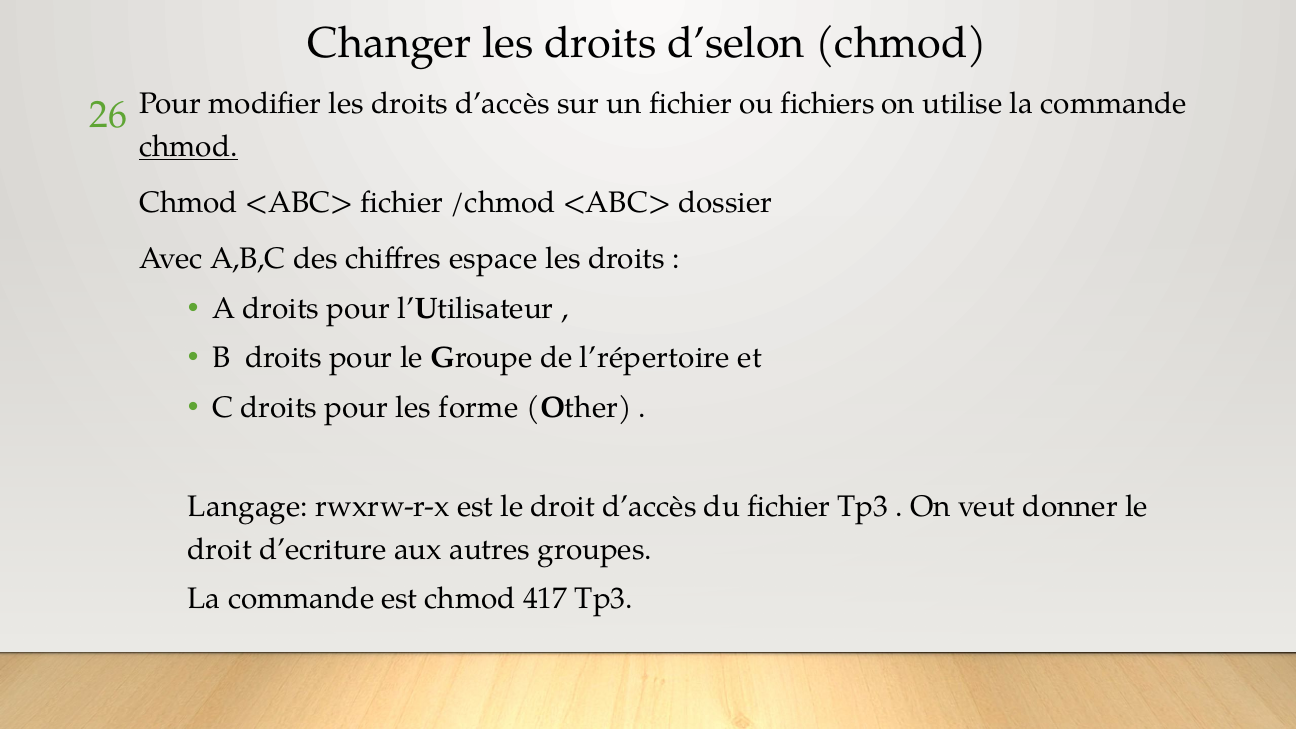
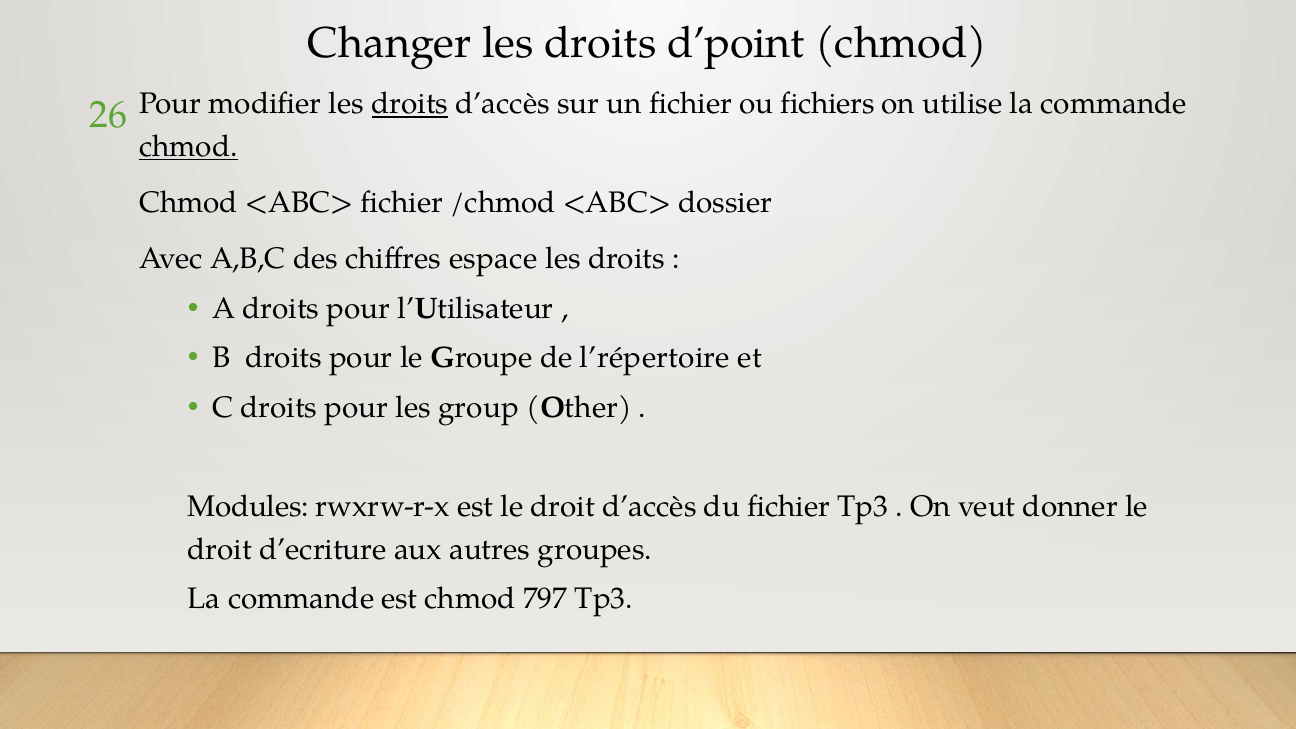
d’selon: d’selon -> d’point
droits at (410, 104) underline: none -> present
forme: forme -> group
Langage: Langage -> Modules
417: 417 -> 797
